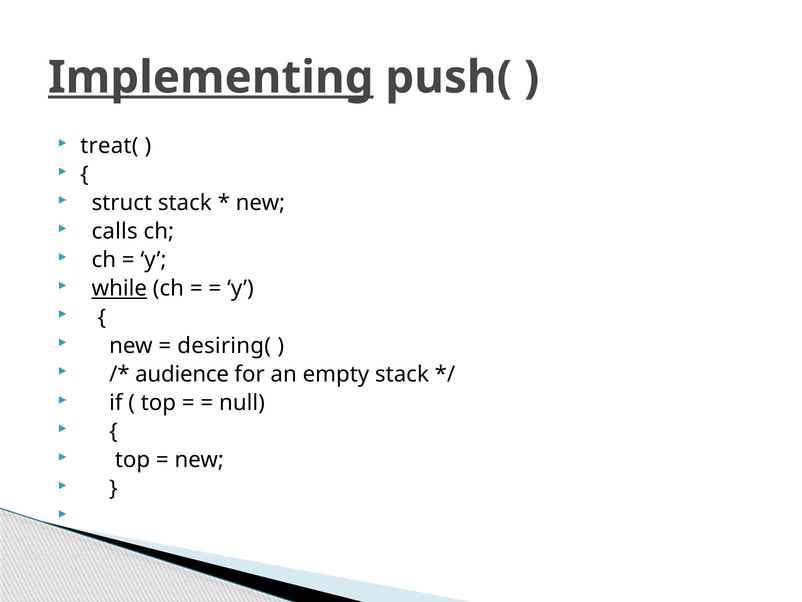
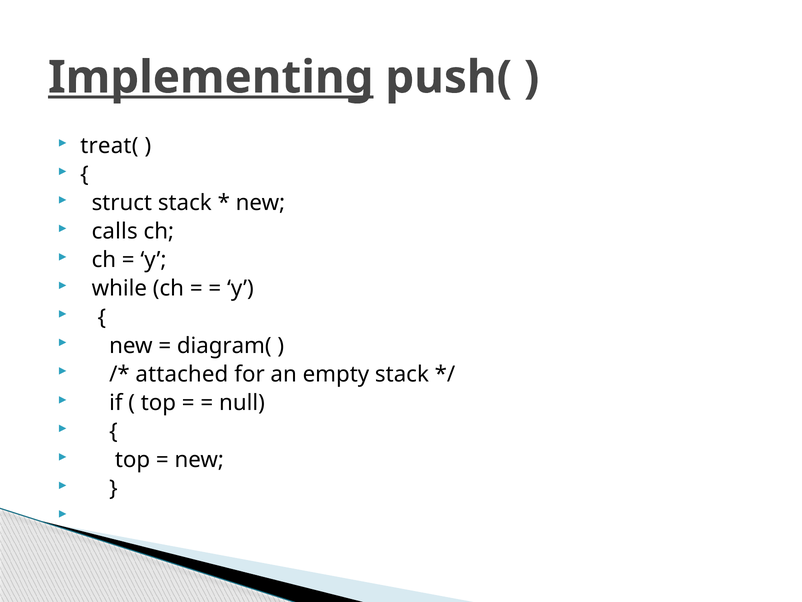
while underline: present -> none
desiring(: desiring( -> diagram(
audience: audience -> attached
